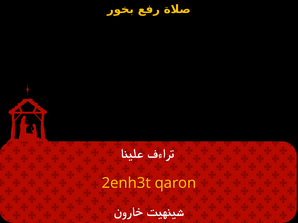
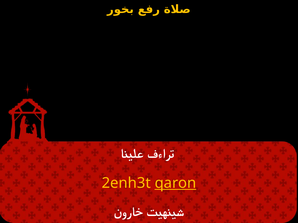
qaron underline: none -> present
